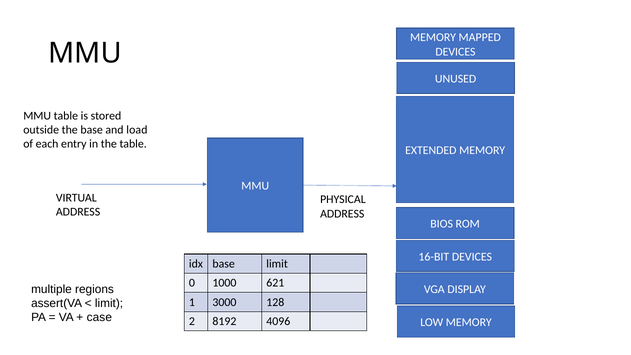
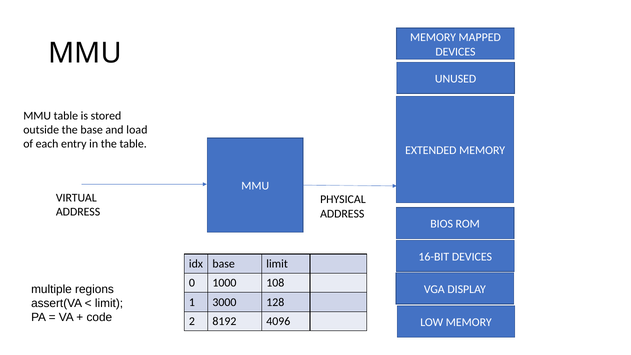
621: 621 -> 108
case: case -> code
